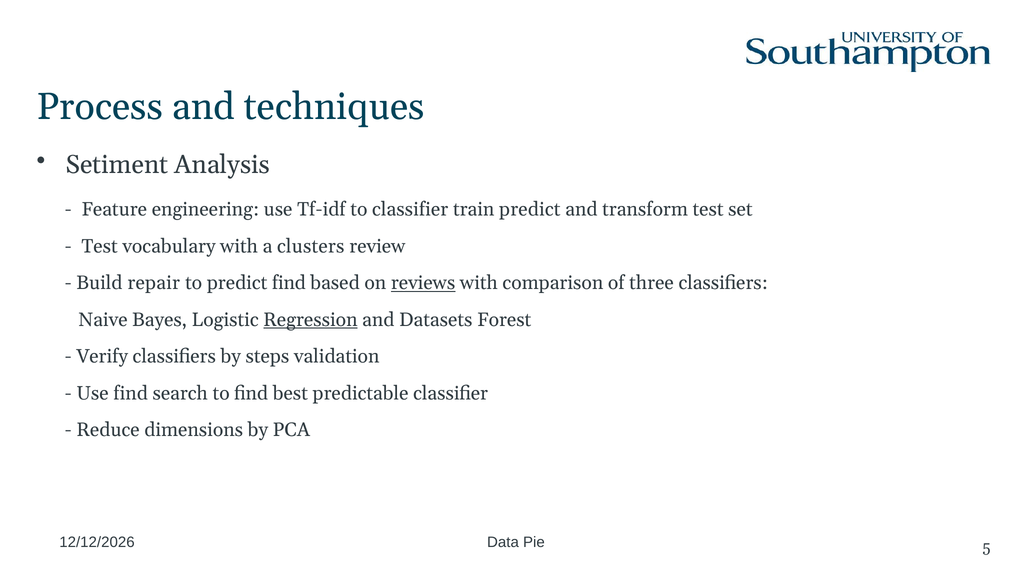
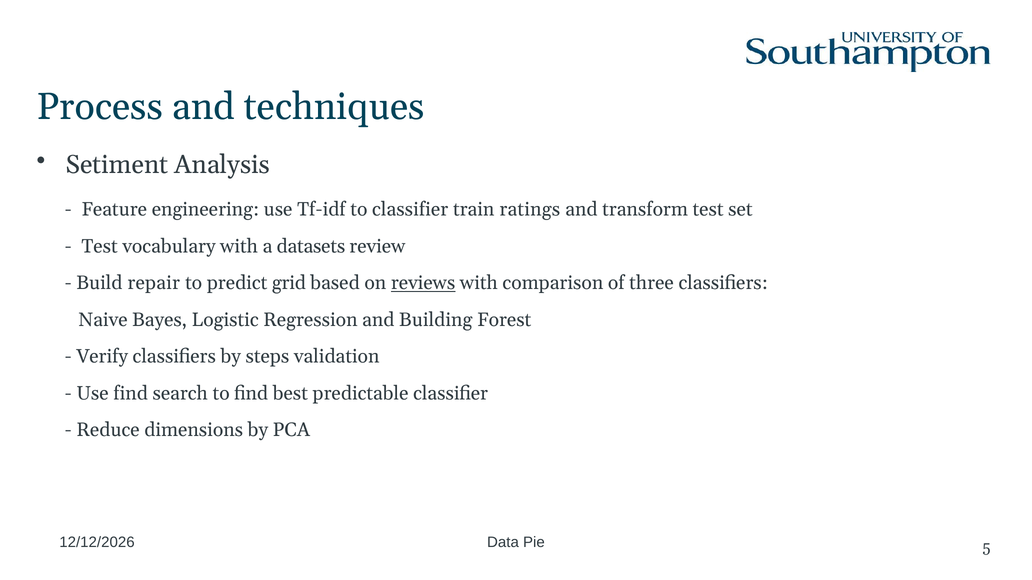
train predict: predict -> ratings
clusters: clusters -> datasets
predict find: find -> grid
Regression underline: present -> none
Datasets: Datasets -> Building
